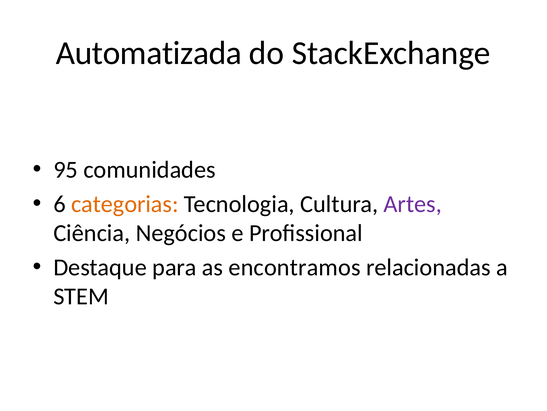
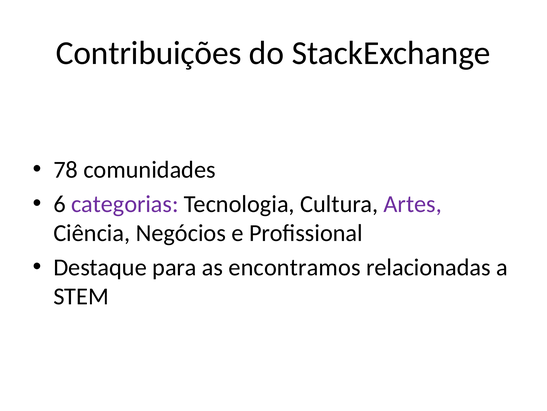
Automatizada: Automatizada -> Contribuições
95: 95 -> 78
categorias colour: orange -> purple
